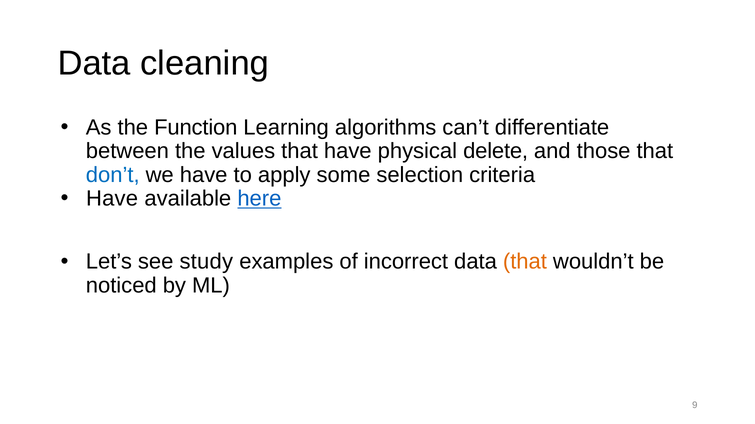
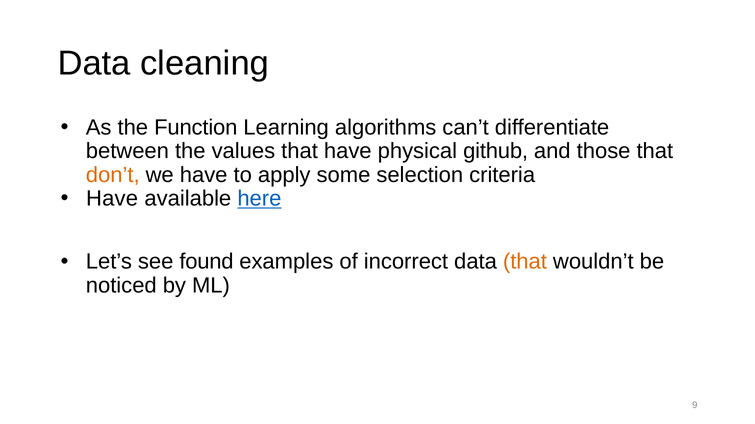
delete: delete -> github
don’t colour: blue -> orange
study: study -> found
